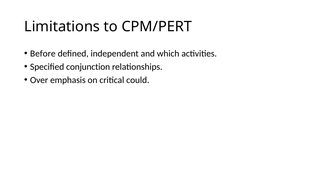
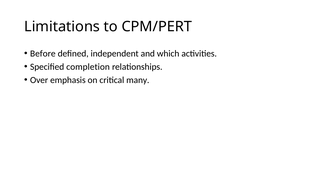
conjunction: conjunction -> completion
could: could -> many
